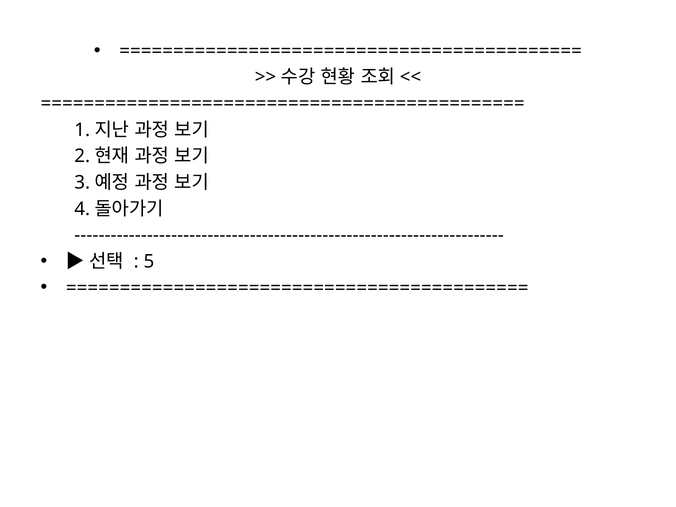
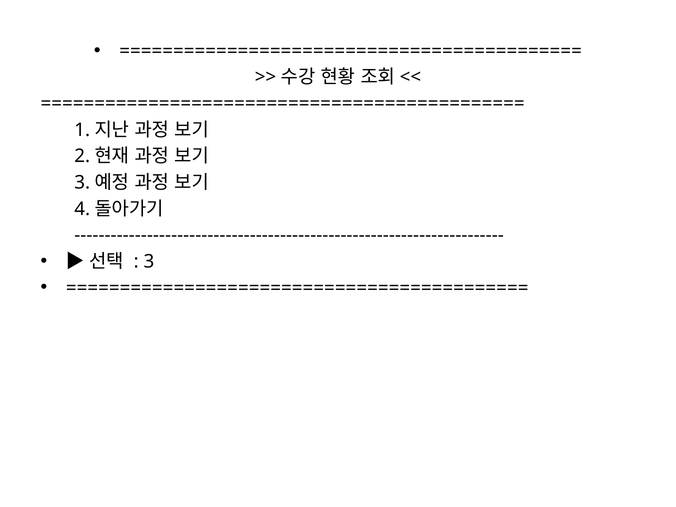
5 at (149, 262): 5 -> 3
